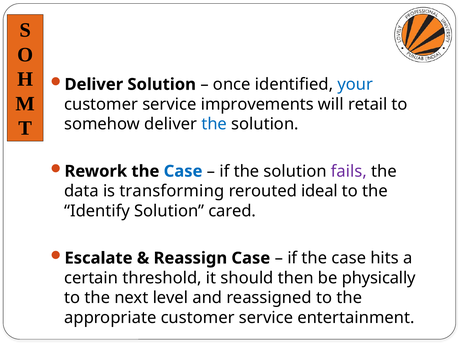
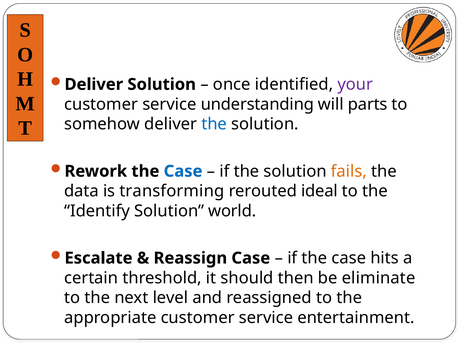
your colour: blue -> purple
improvements: improvements -> understanding
retail: retail -> parts
fails colour: purple -> orange
cared: cared -> world
physically: physically -> eliminate
